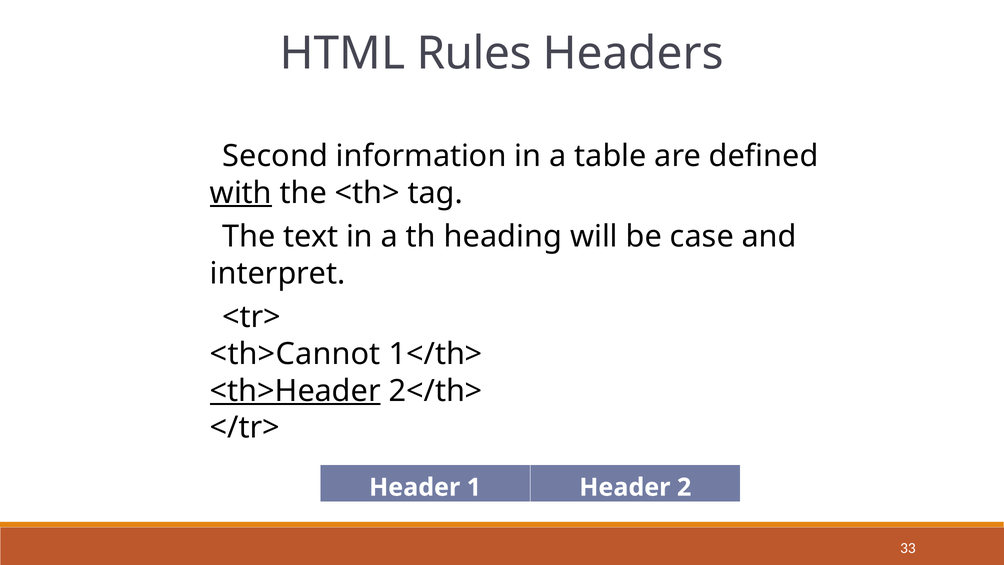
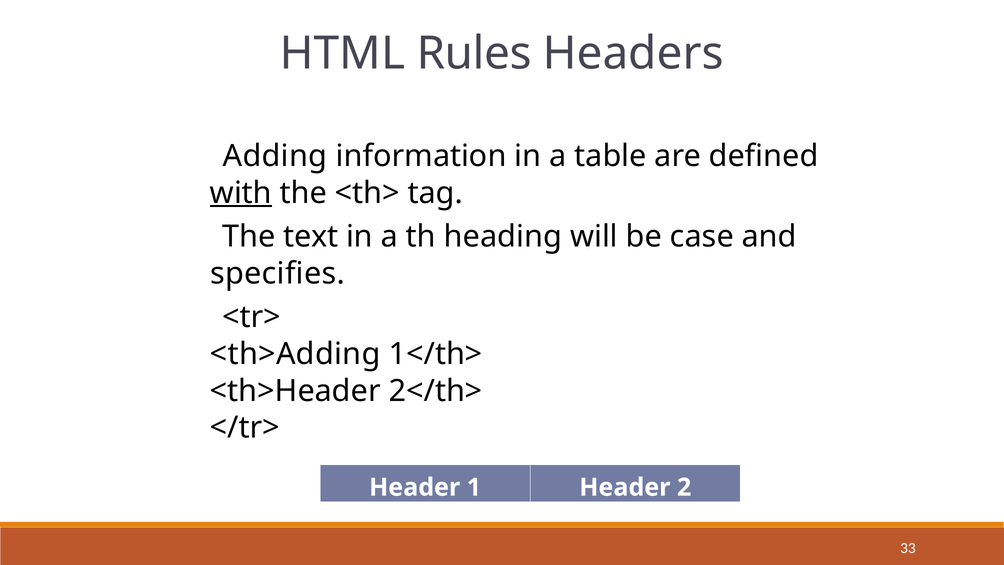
Second: Second -> Adding
interpret: interpret -> specifies
<th>Cannot: <th>Cannot -> <th>Adding
<th>Header underline: present -> none
